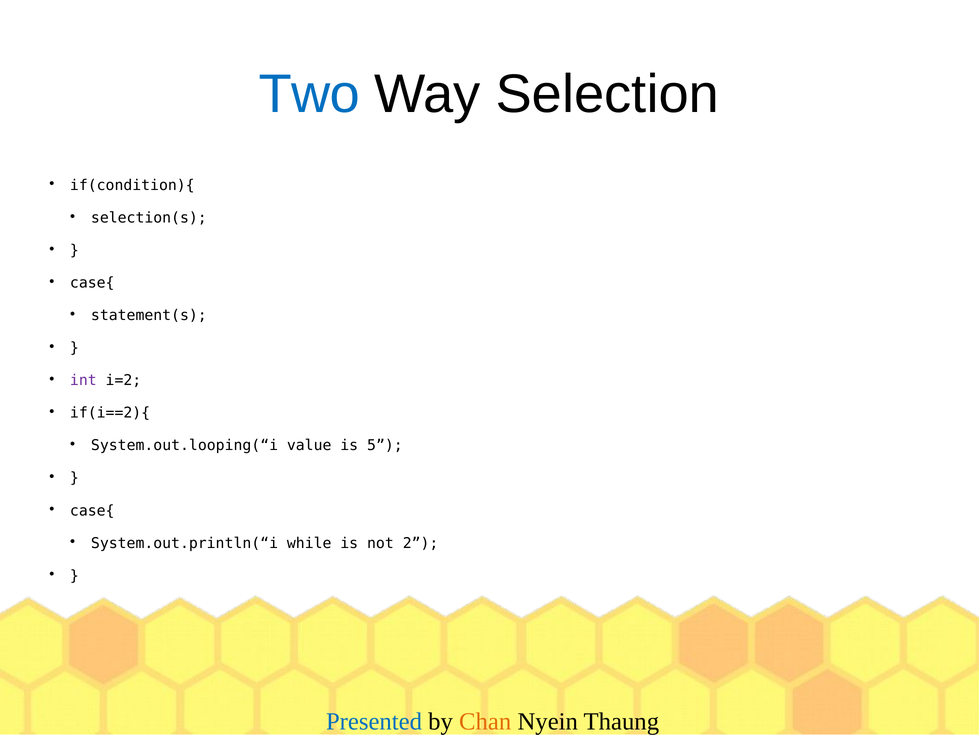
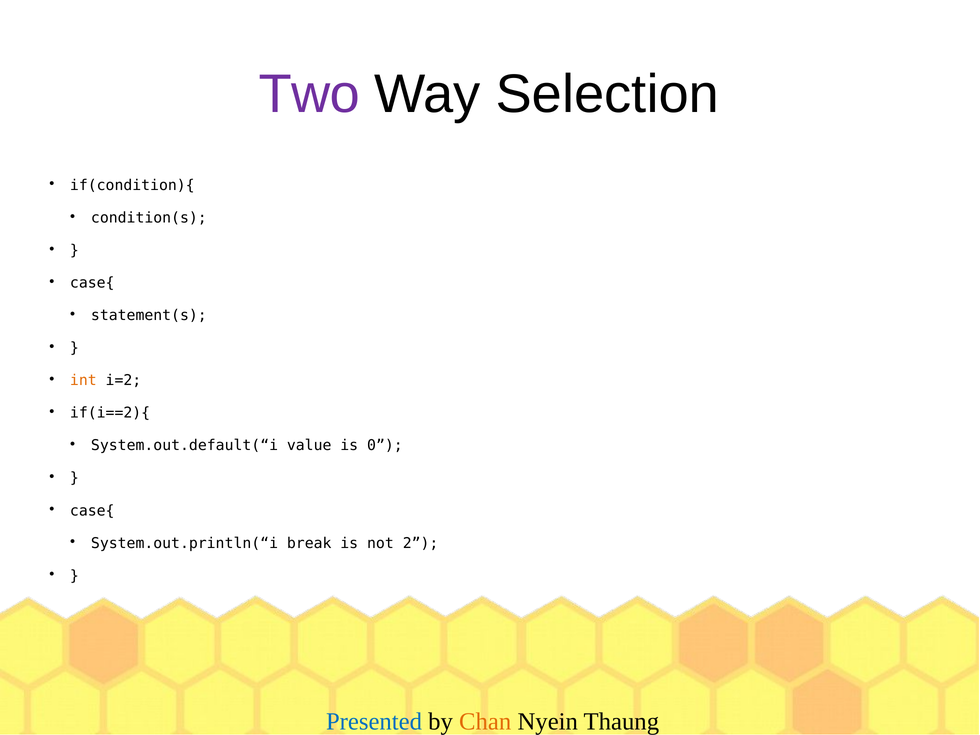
Two colour: blue -> purple
selection(s: selection(s -> condition(s
int colour: purple -> orange
System.out.looping(“i: System.out.looping(“i -> System.out.default(“i
5: 5 -> 0
while: while -> break
